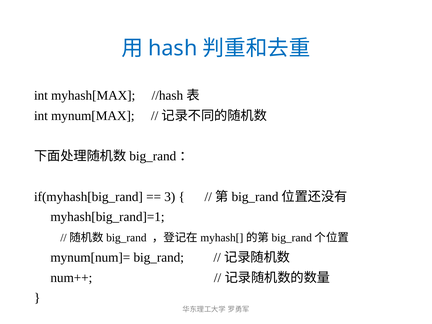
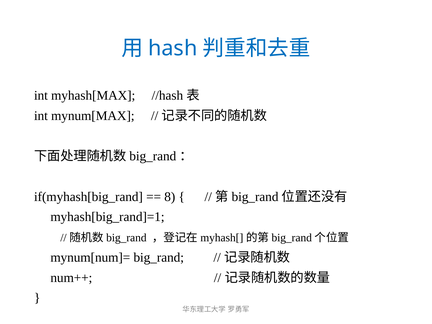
3: 3 -> 8
